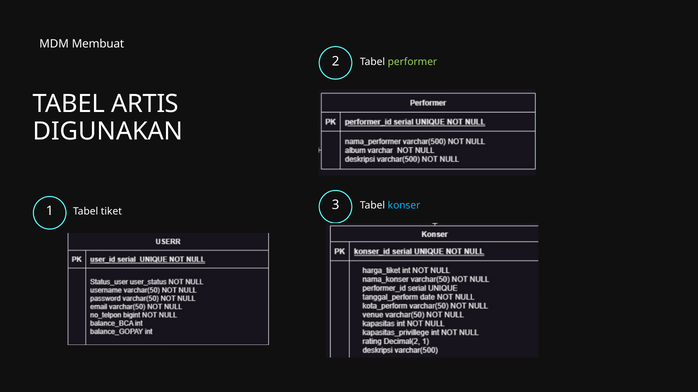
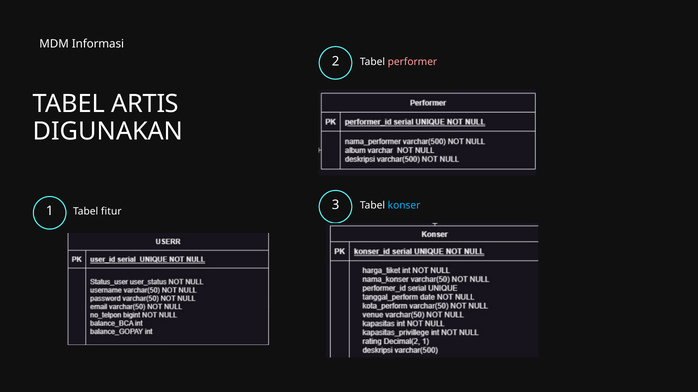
Membuat: Membuat -> Informasi
performer colour: light green -> pink
tiket: tiket -> fitur
